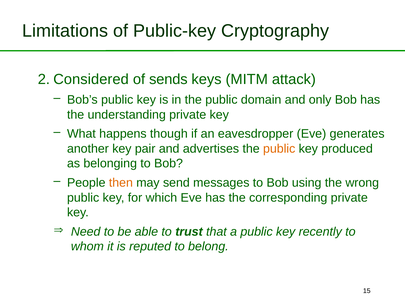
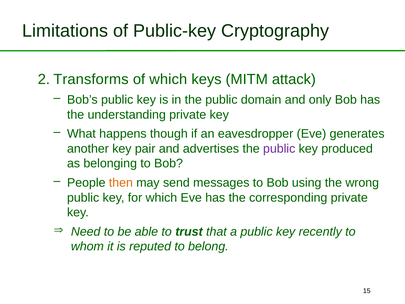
Considered: Considered -> Transforms
of sends: sends -> which
public at (279, 149) colour: orange -> purple
